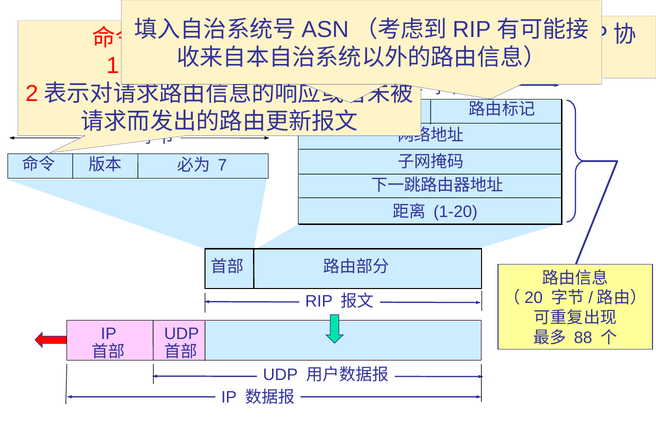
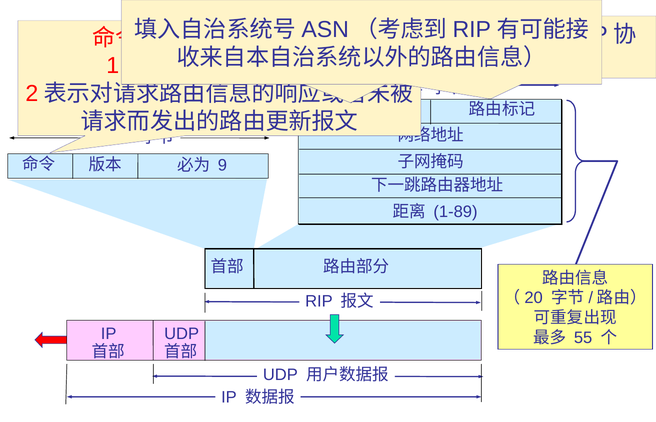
7: 7 -> 9
1-20: 1-20 -> 1-89
88: 88 -> 55
